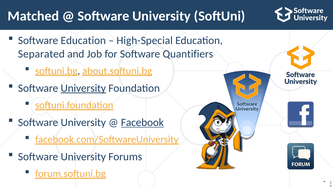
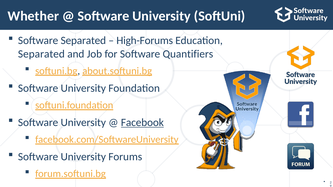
Matched: Matched -> Whether
Software Education: Education -> Separated
High-Special: High-Special -> High-Forums
University at (83, 88) underline: present -> none
